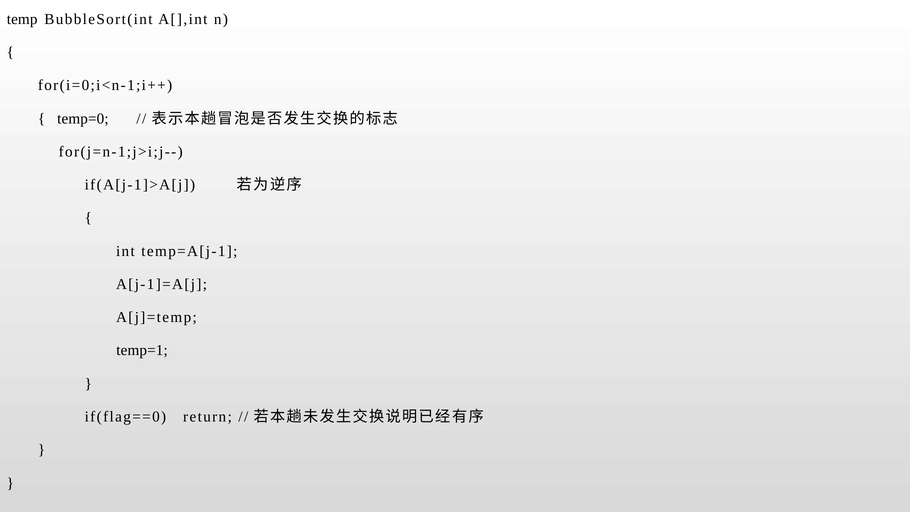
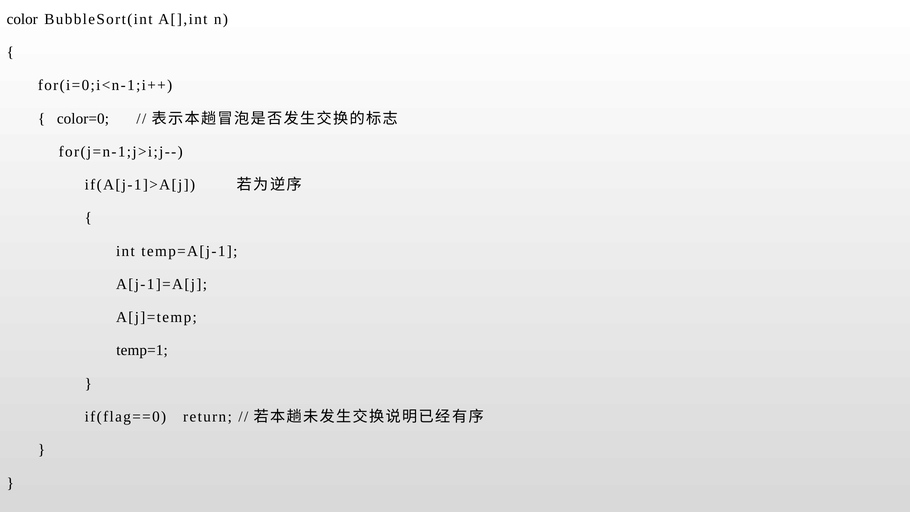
temp: temp -> color
temp=0: temp=0 -> color=0
